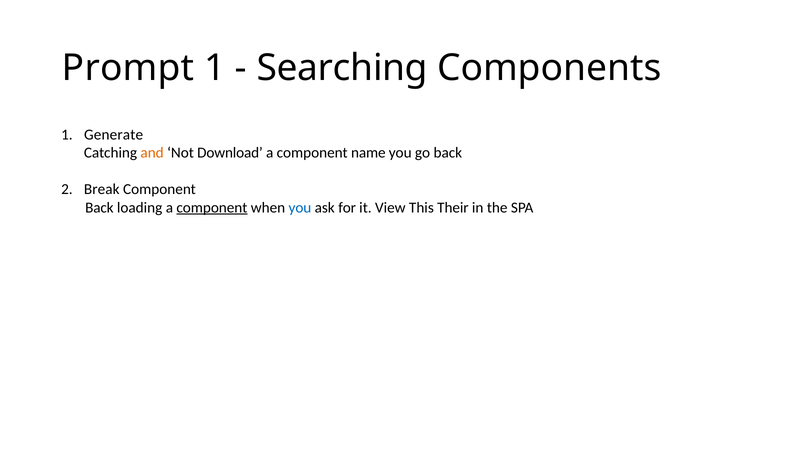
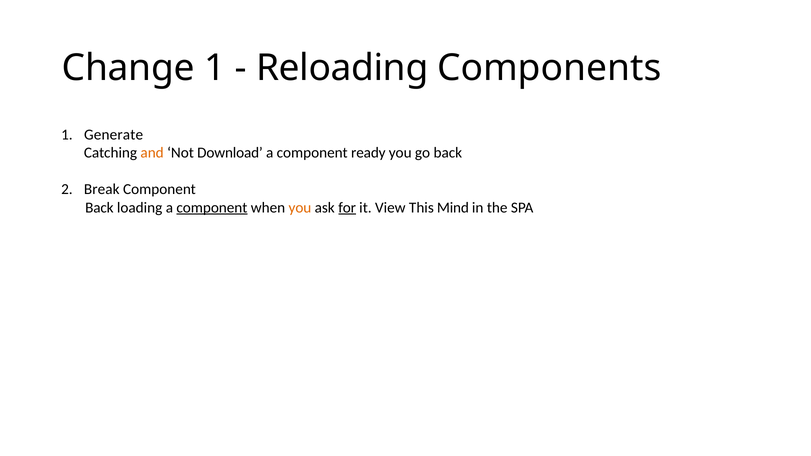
Prompt: Prompt -> Change
Searching: Searching -> Reloading
name: name -> ready
you at (300, 208) colour: blue -> orange
for underline: none -> present
Their: Their -> Mind
